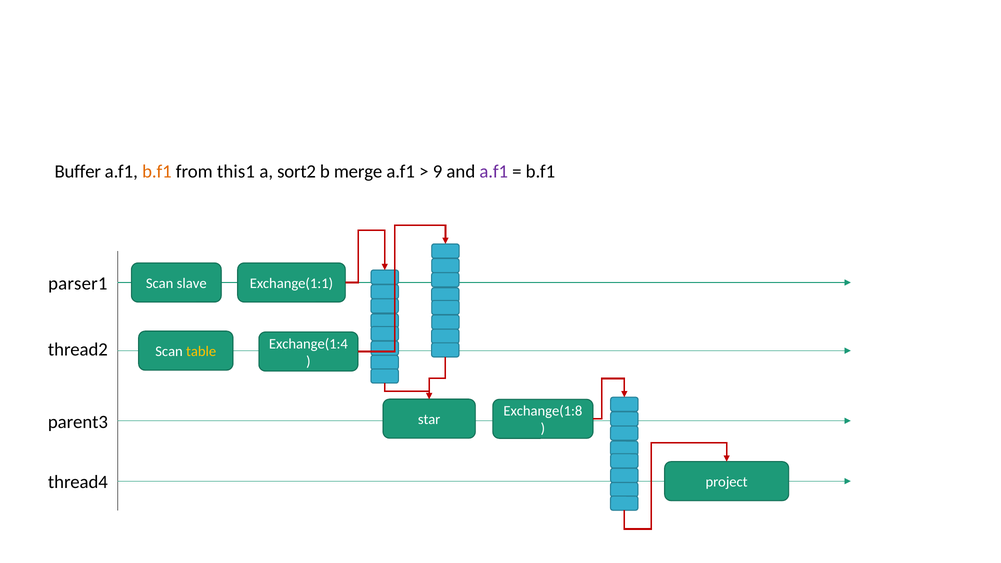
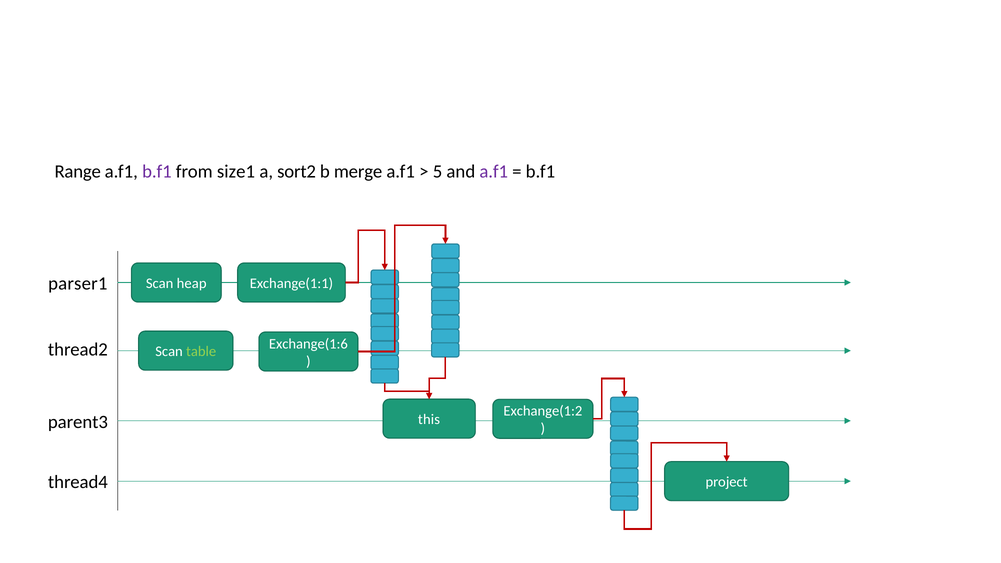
Buffer: Buffer -> Range
b.f1 at (157, 172) colour: orange -> purple
this1: this1 -> size1
9: 9 -> 5
slave: slave -> heap
Exchange(1:4: Exchange(1:4 -> Exchange(1:6
table colour: yellow -> light green
Exchange(1:8: Exchange(1:8 -> Exchange(1:2
star: star -> this
